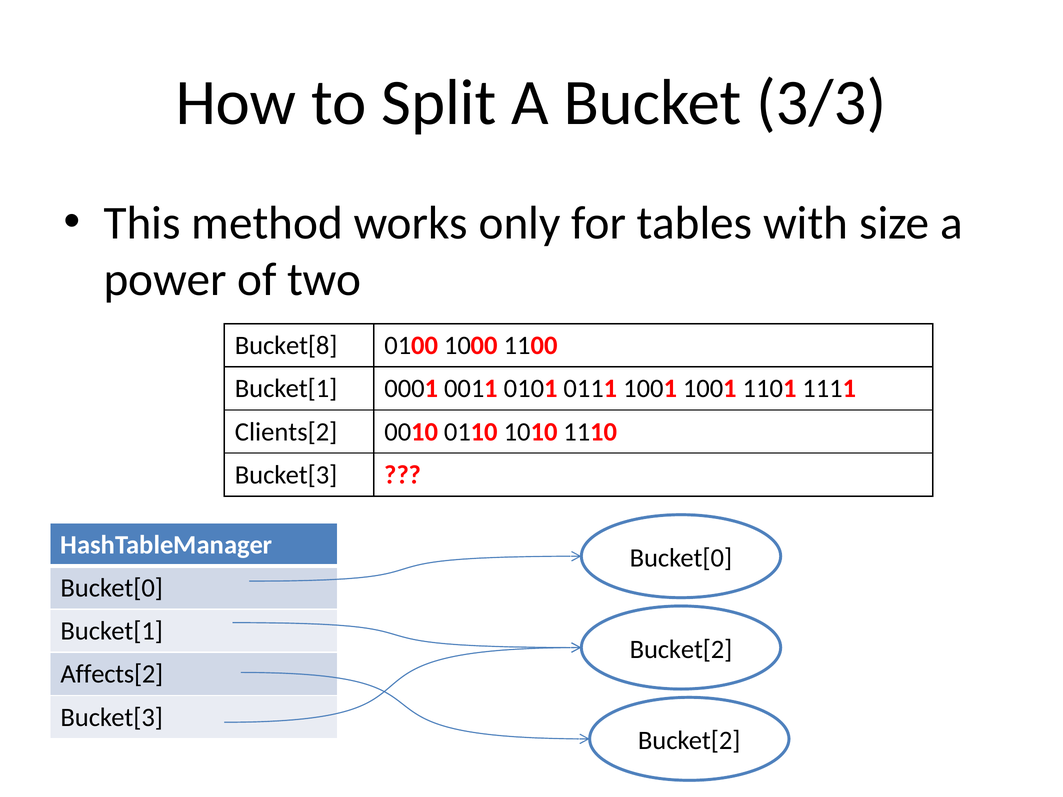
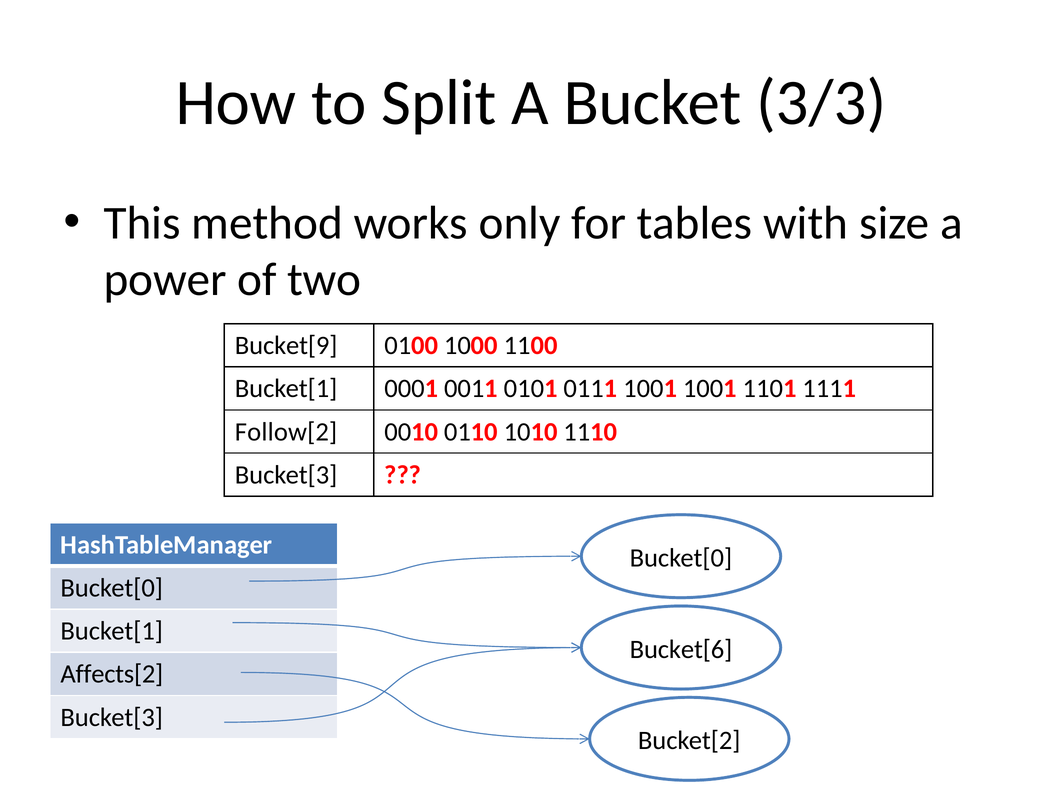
Bucket[8: Bucket[8 -> Bucket[9
Clients[2: Clients[2 -> Follow[2
Bucket[2 at (681, 650): Bucket[2 -> Bucket[6
